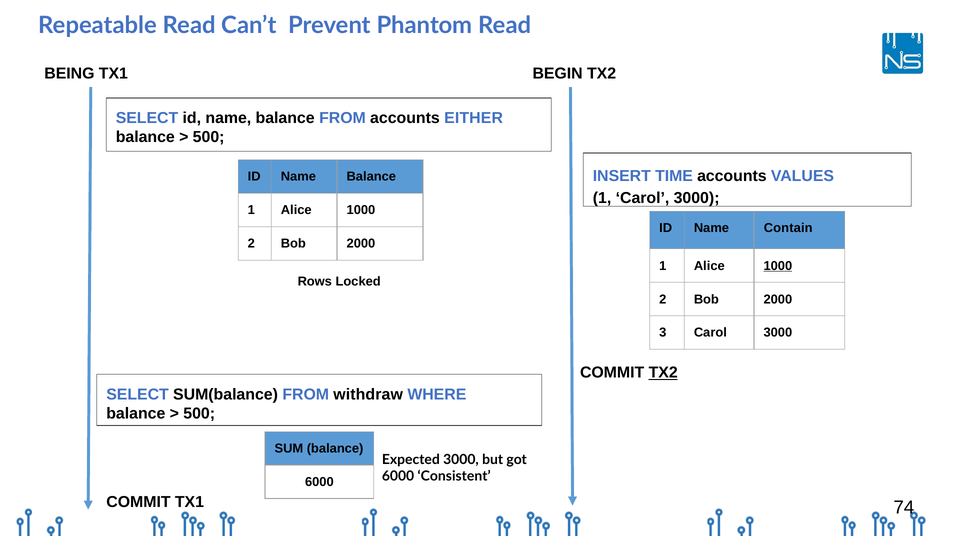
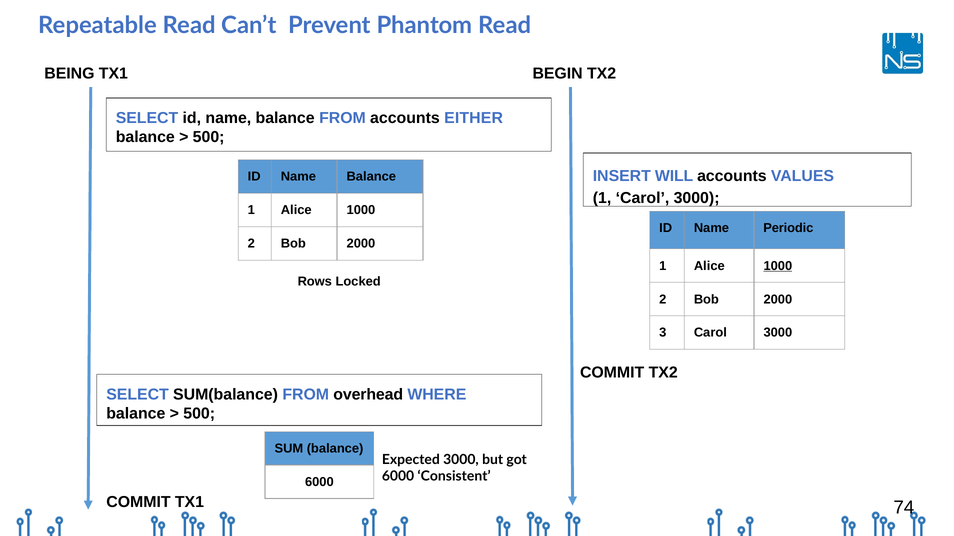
TIME: TIME -> WILL
Contain: Contain -> Periodic
TX2 at (663, 373) underline: present -> none
withdraw: withdraw -> overhead
